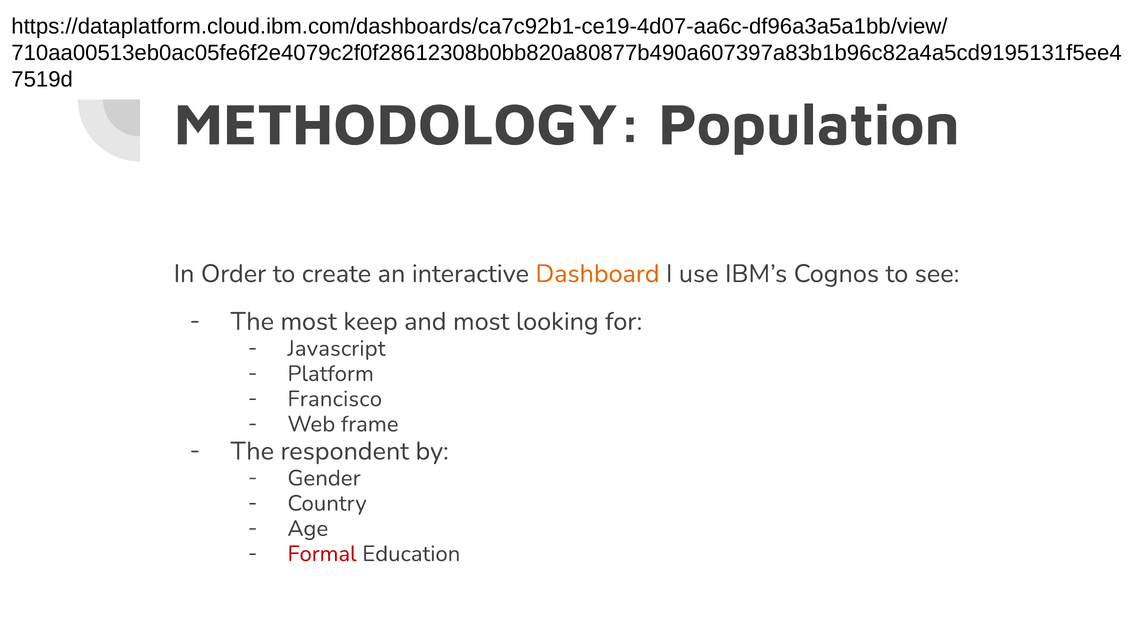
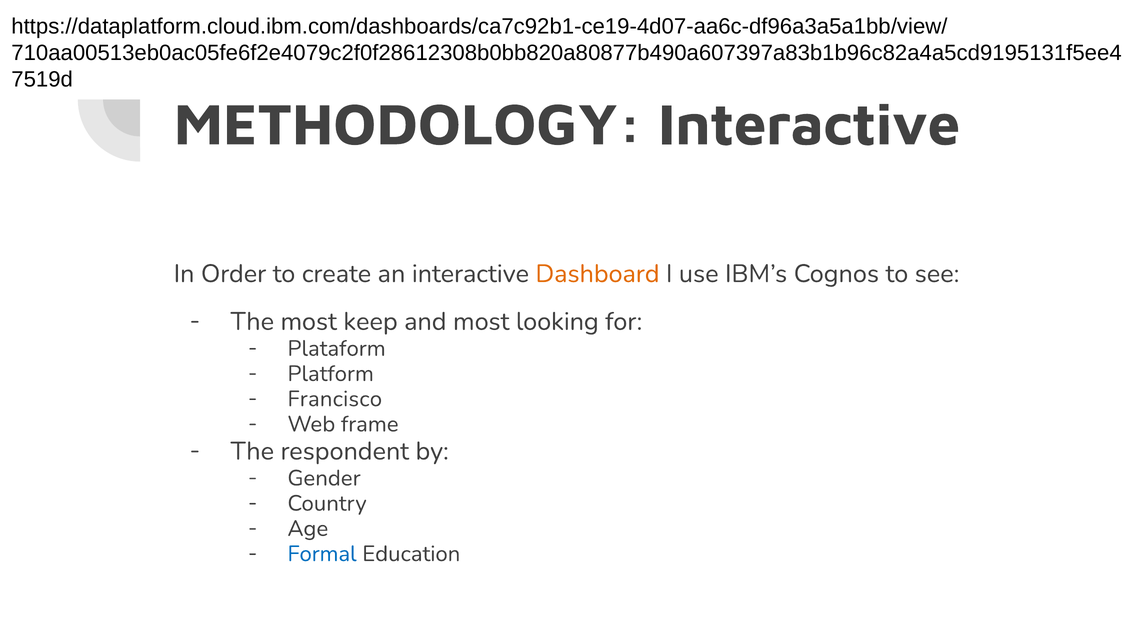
METHODOLOGY Population: Population -> Interactive
Javascript: Javascript -> Plataform
Formal colour: red -> blue
